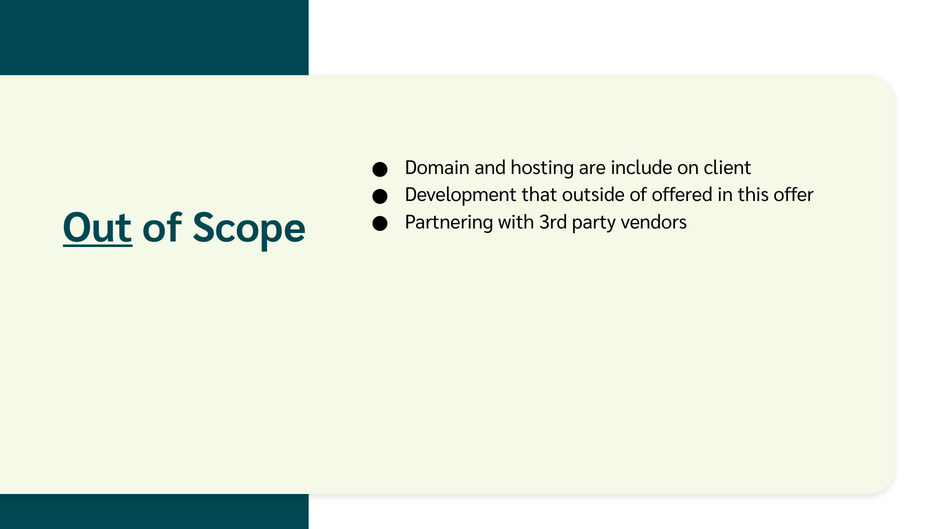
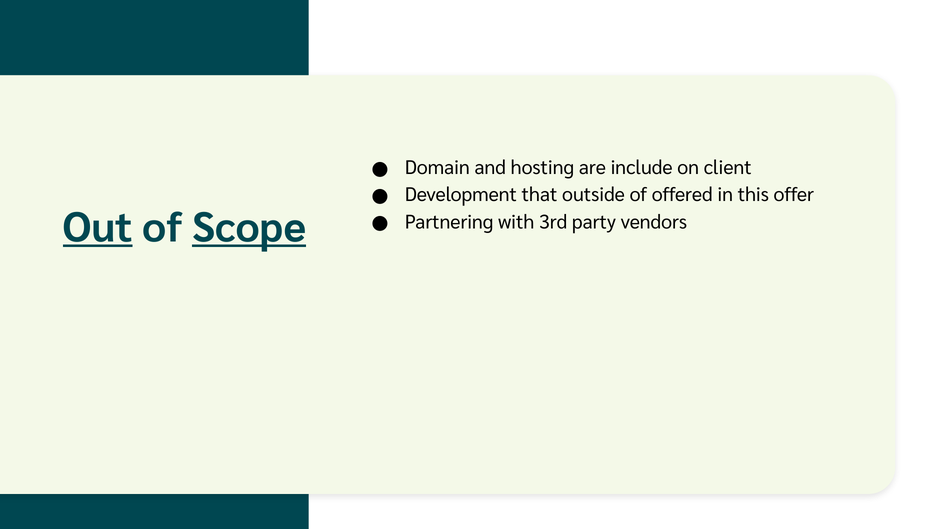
Scope underline: none -> present
